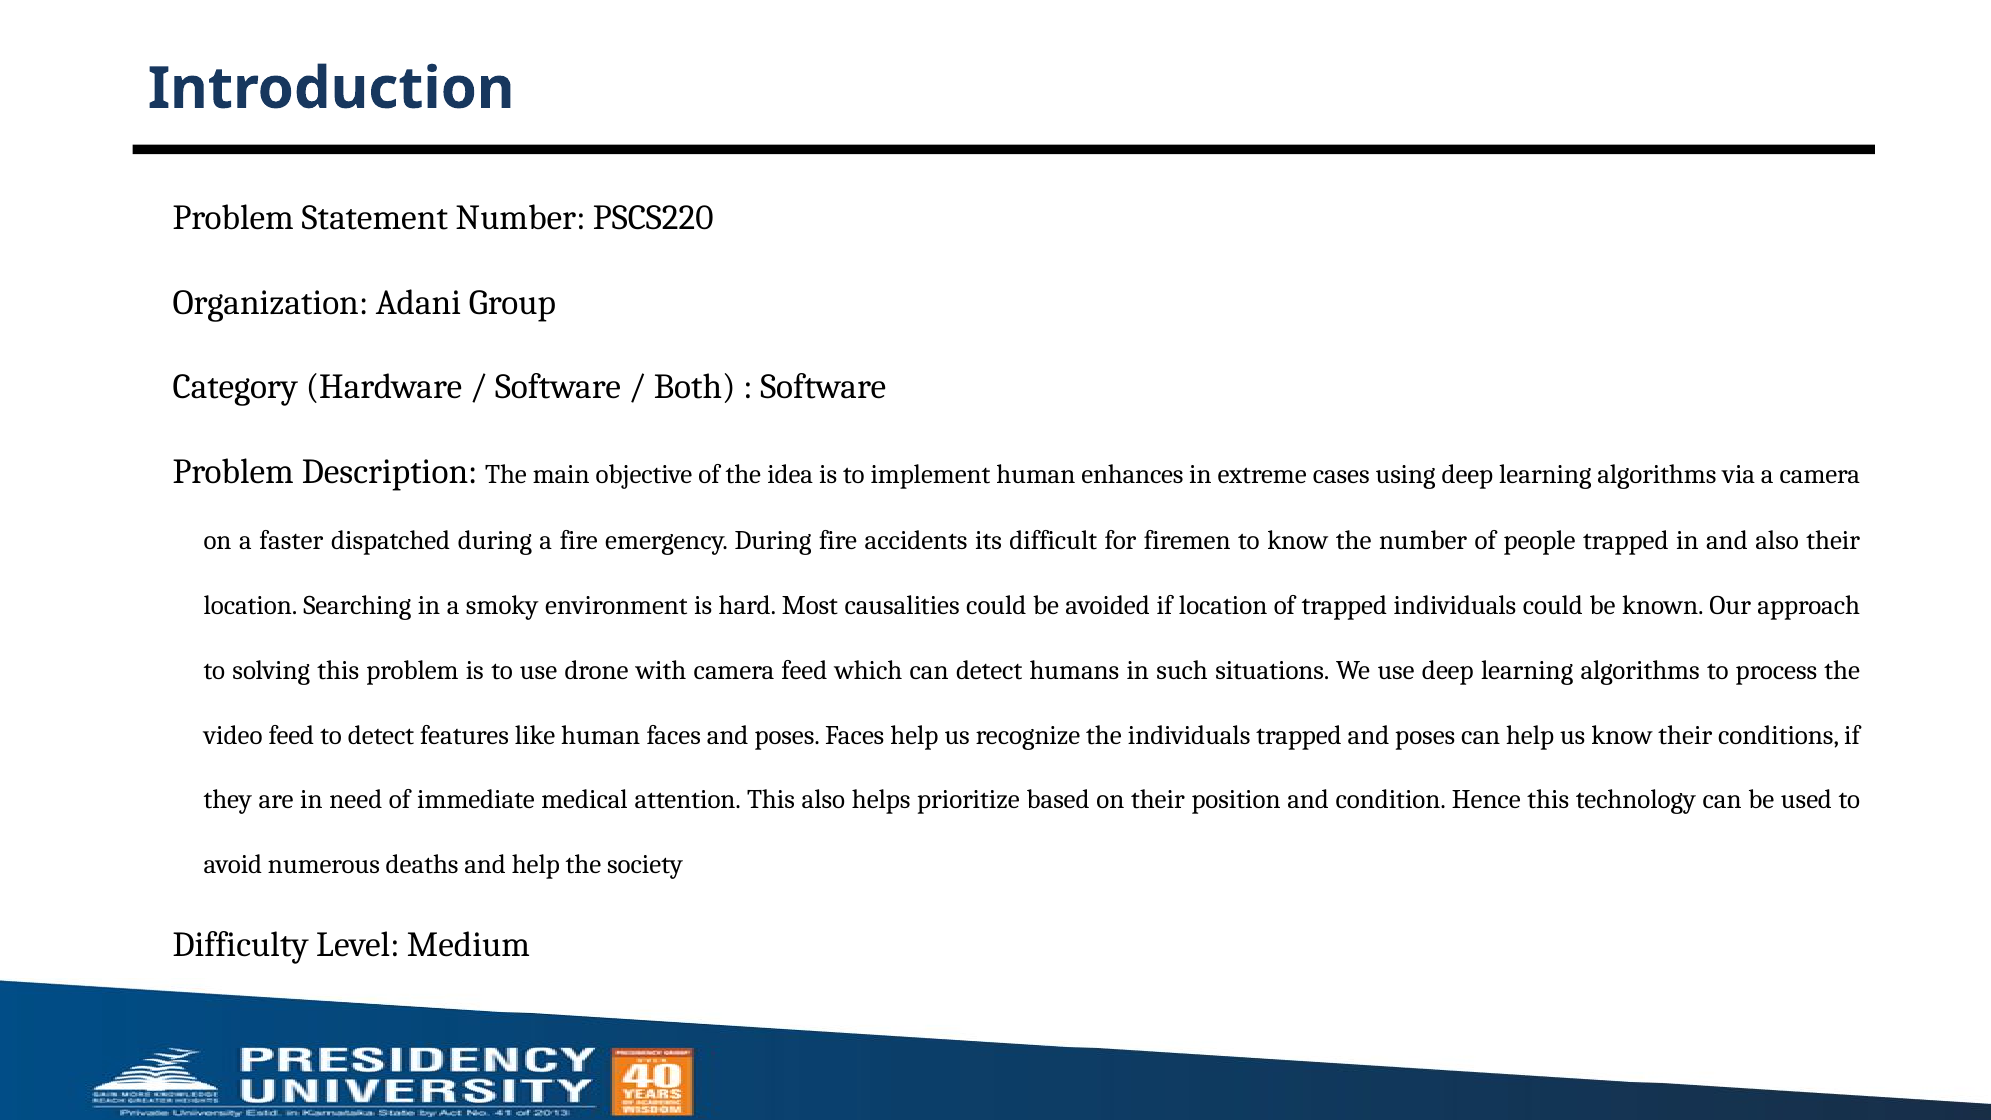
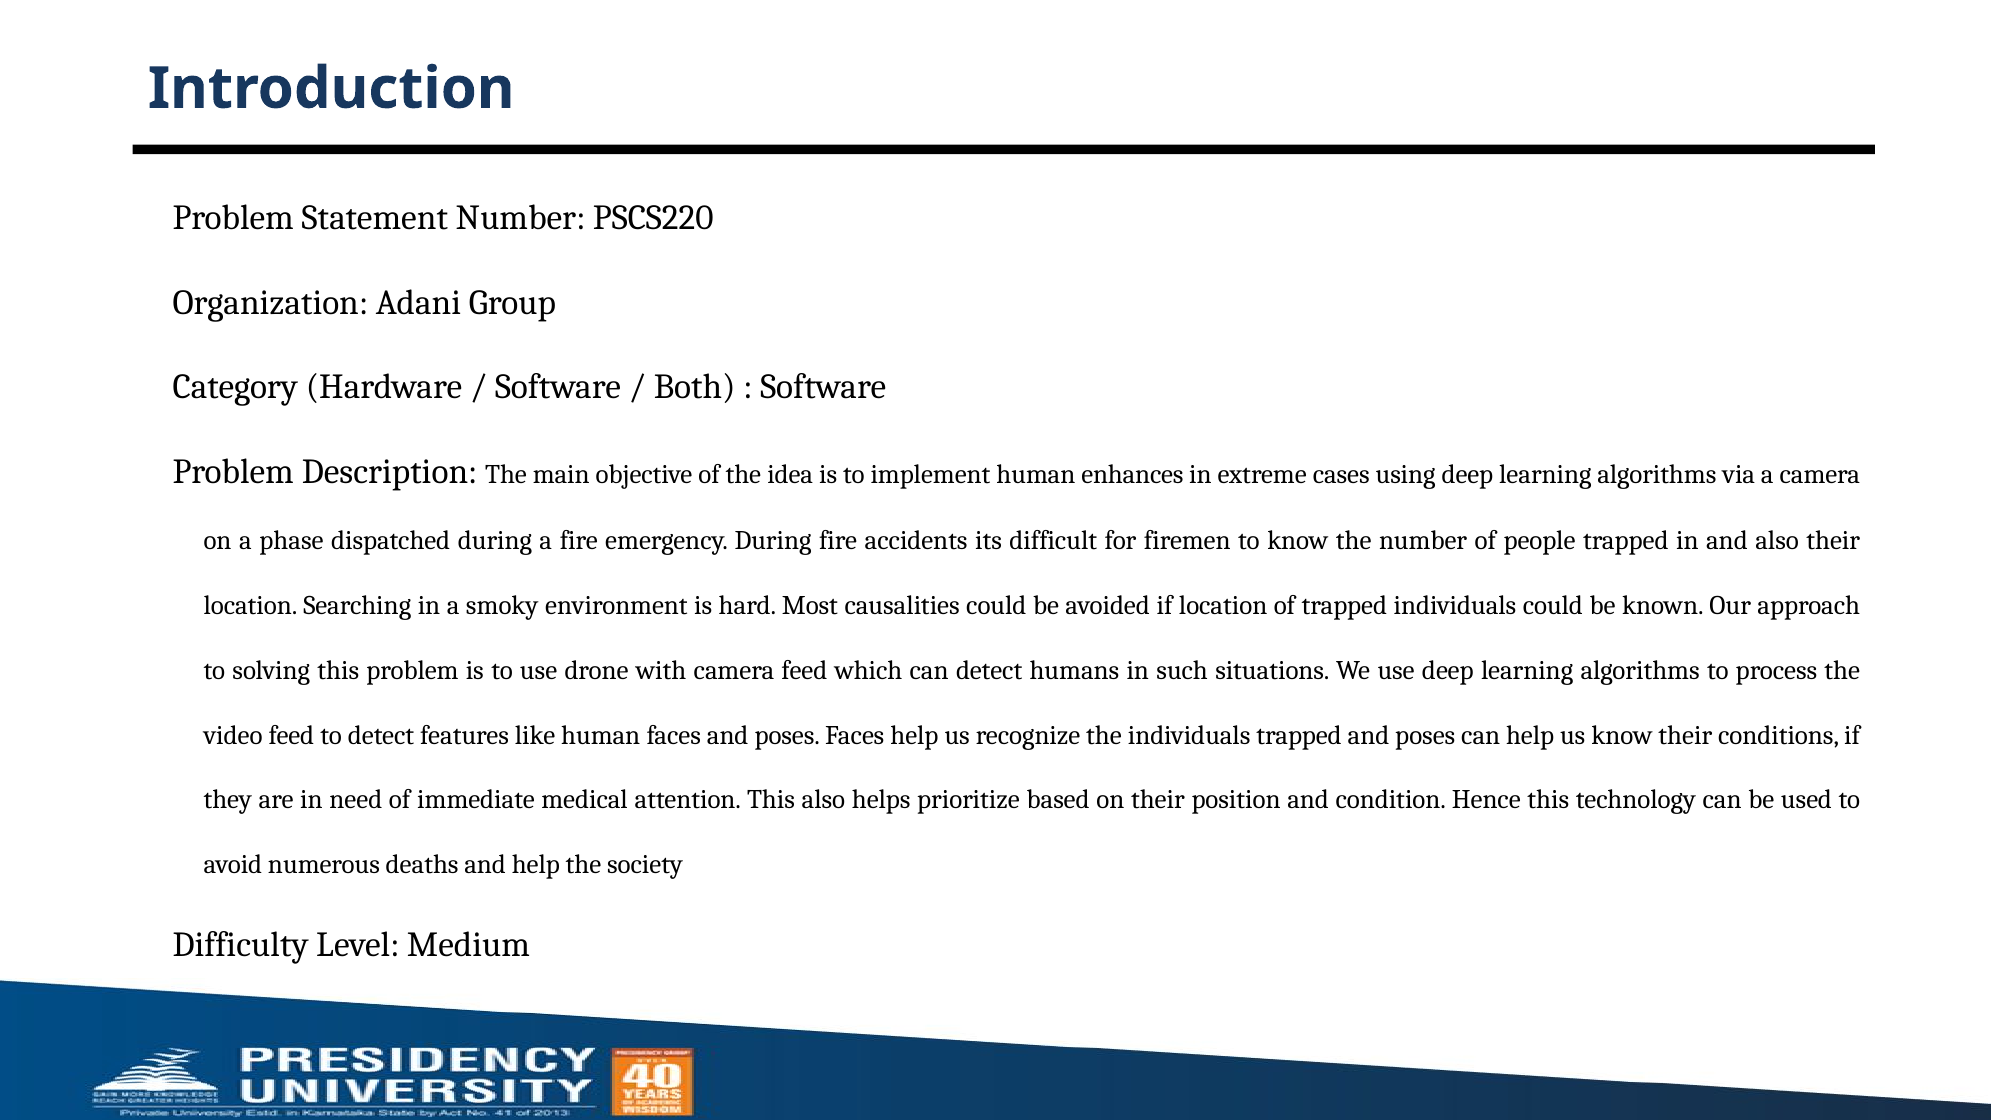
faster: faster -> phase
